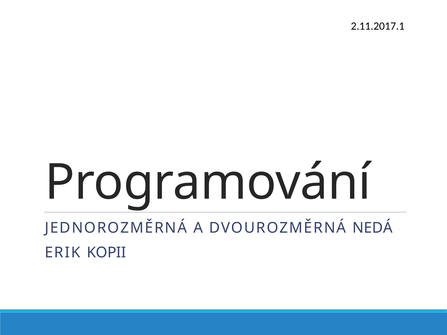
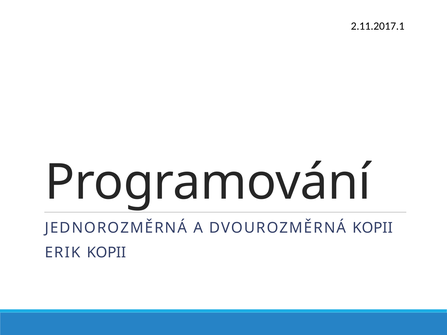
DVOUROZMĚRNÁ NEDÁ: NEDÁ -> KOPII
